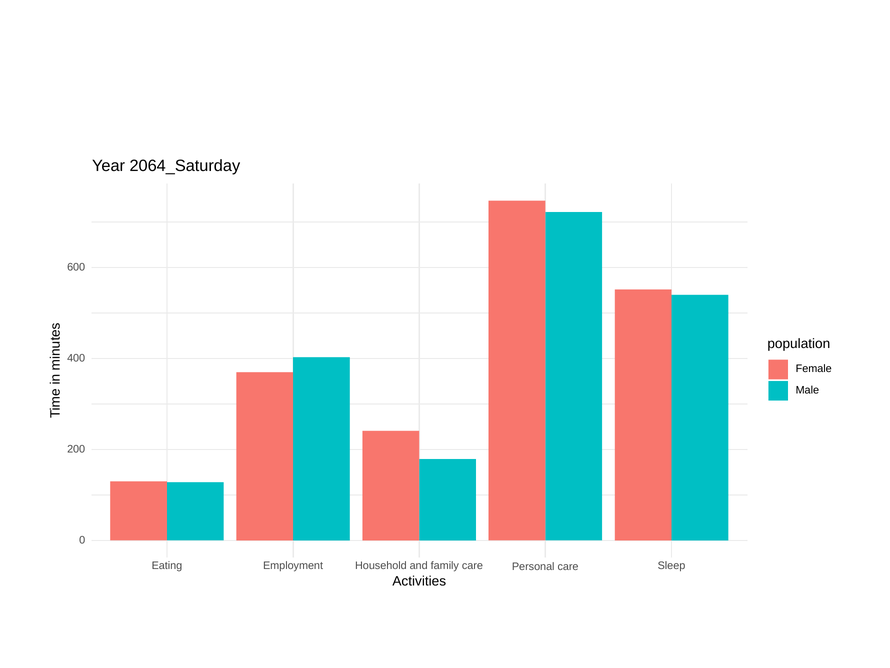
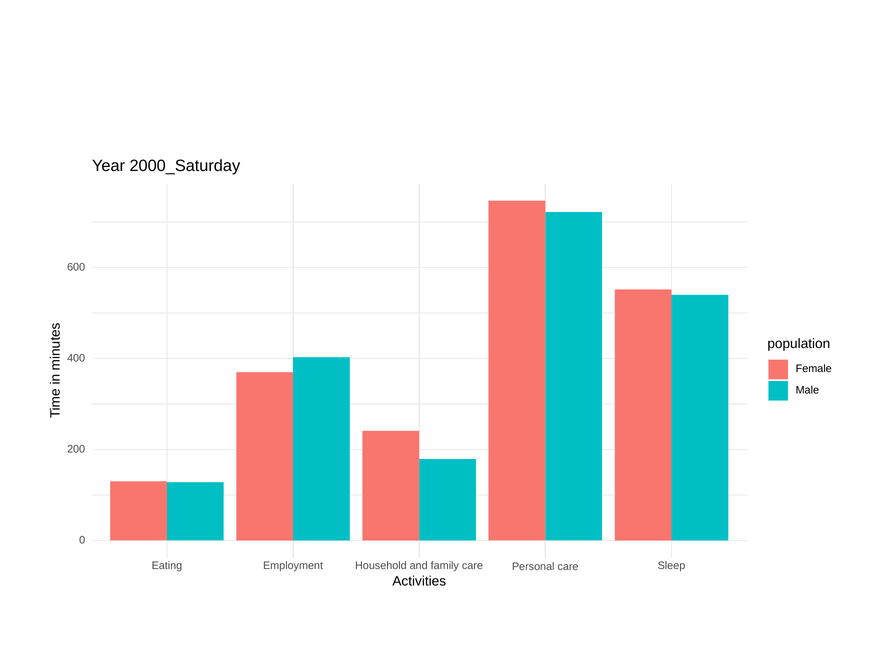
2064_Saturday: 2064_Saturday -> 2000_Saturday
